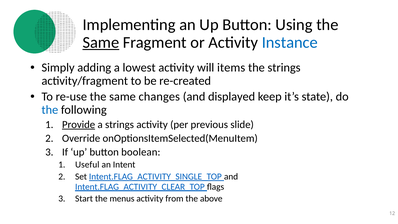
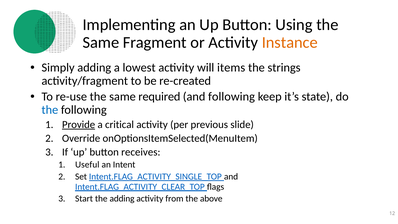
Same at (101, 42) underline: present -> none
Instance colour: blue -> orange
changes: changes -> required
and displayed: displayed -> following
a strings: strings -> critical
boolean: boolean -> receives
the menus: menus -> adding
